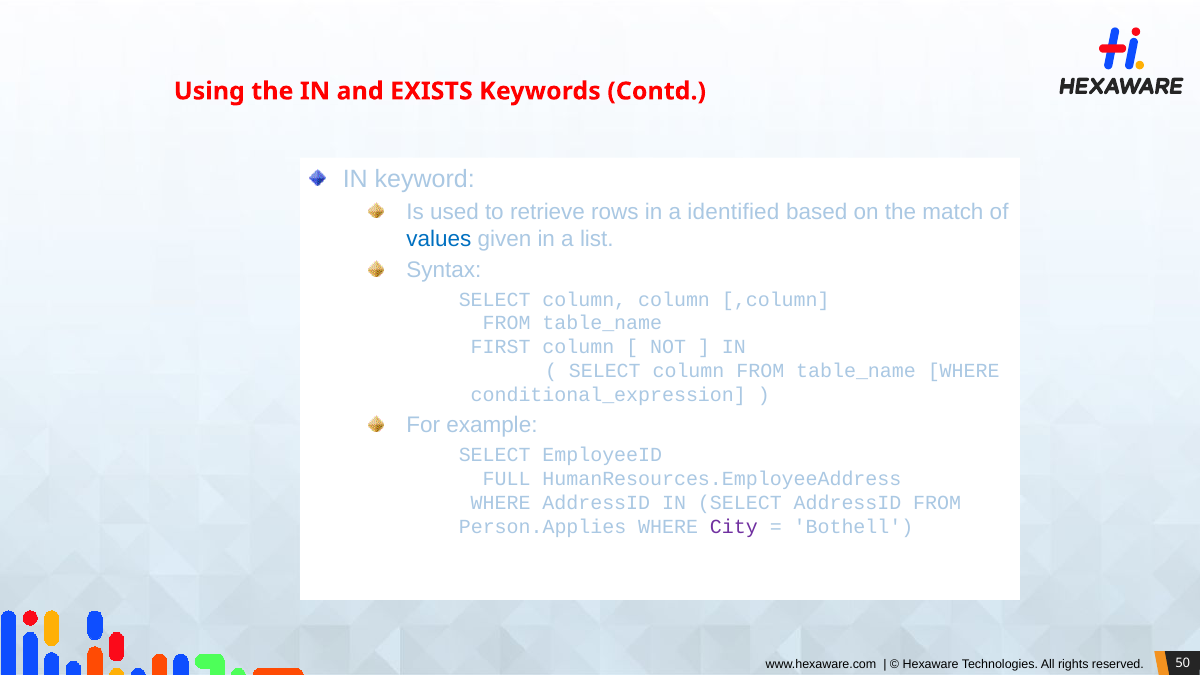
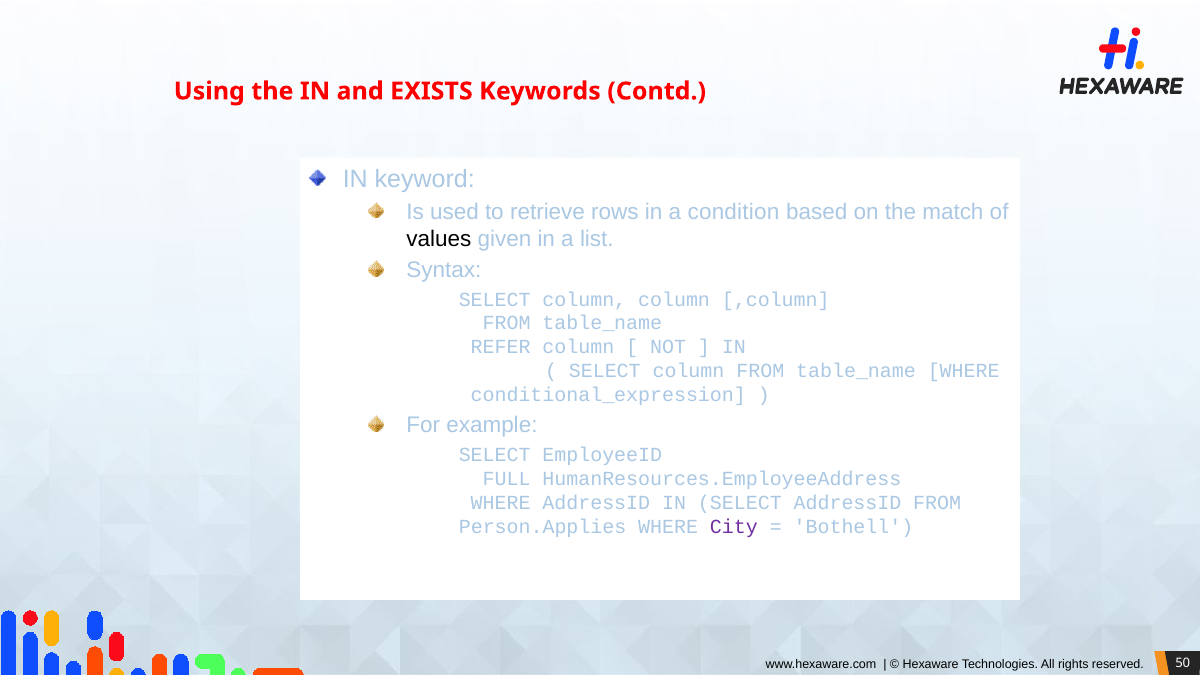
identified: identified -> condition
values colour: blue -> black
FIRST: FIRST -> REFER
